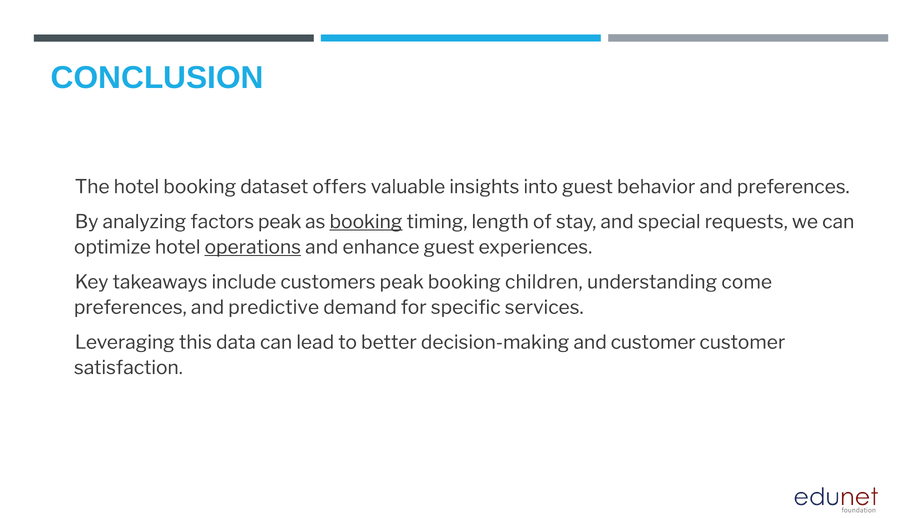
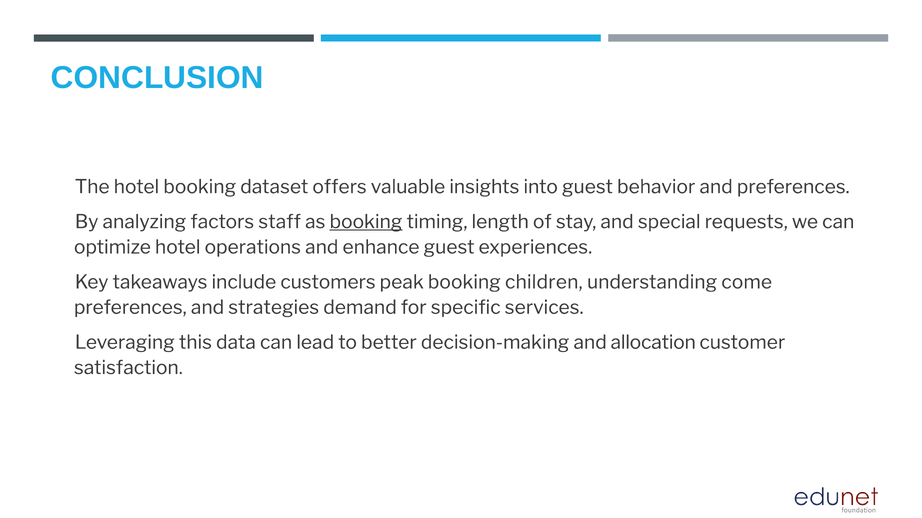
factors peak: peak -> staff
operations underline: present -> none
predictive: predictive -> strategies
and customer: customer -> allocation
